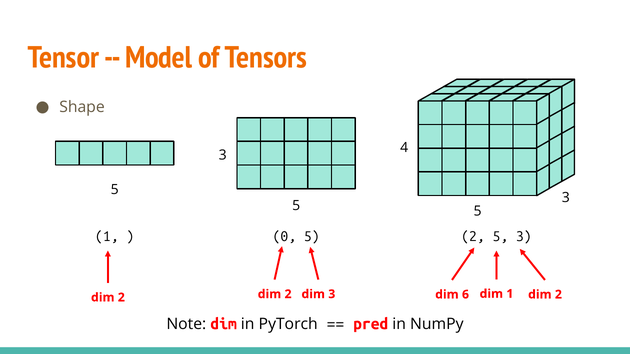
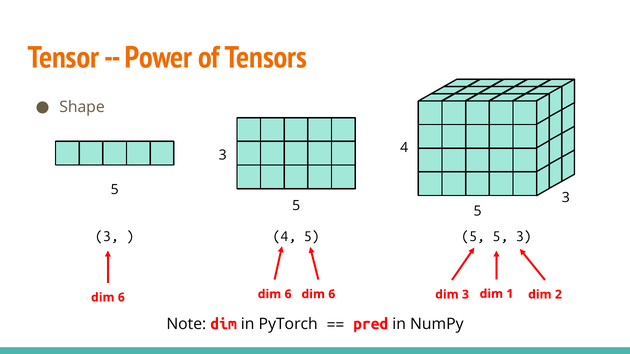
Model: Model -> Power
1 at (107, 237): 1 -> 3
0 at (284, 237): 0 -> 4
2 at (473, 237): 2 -> 5
2 at (121, 298): 2 -> 6
2 at (288, 294): 2 -> 6
3 at (332, 294): 3 -> 6
dim 6: 6 -> 3
